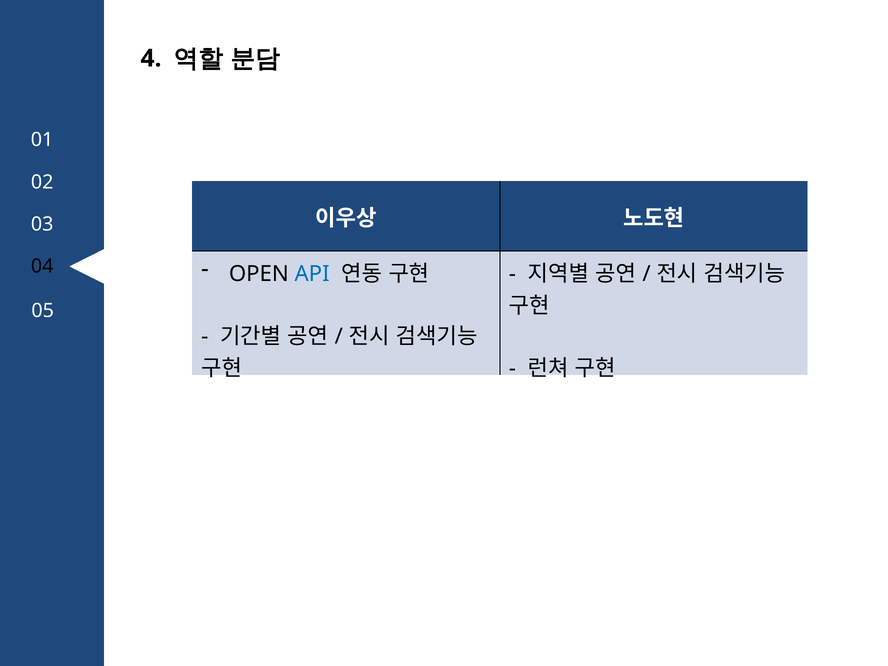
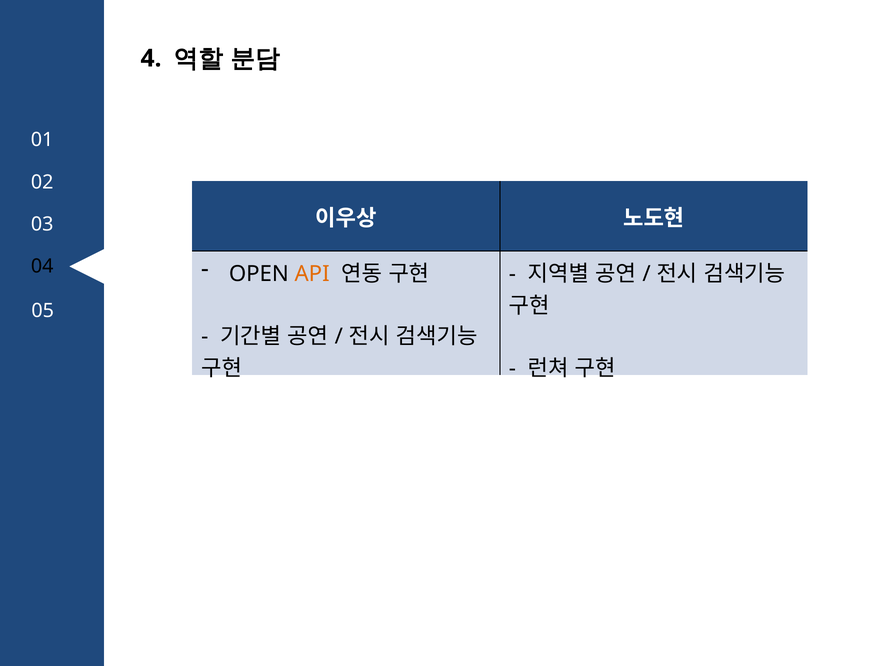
API colour: blue -> orange
